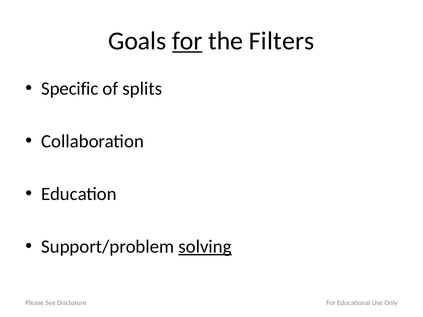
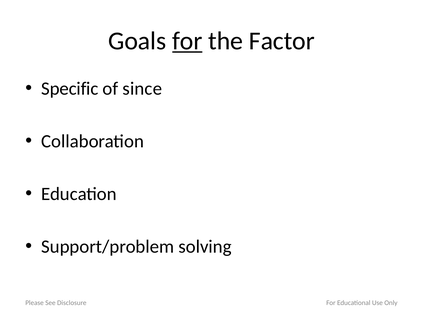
Filters: Filters -> Factor
splits: splits -> since
solving underline: present -> none
